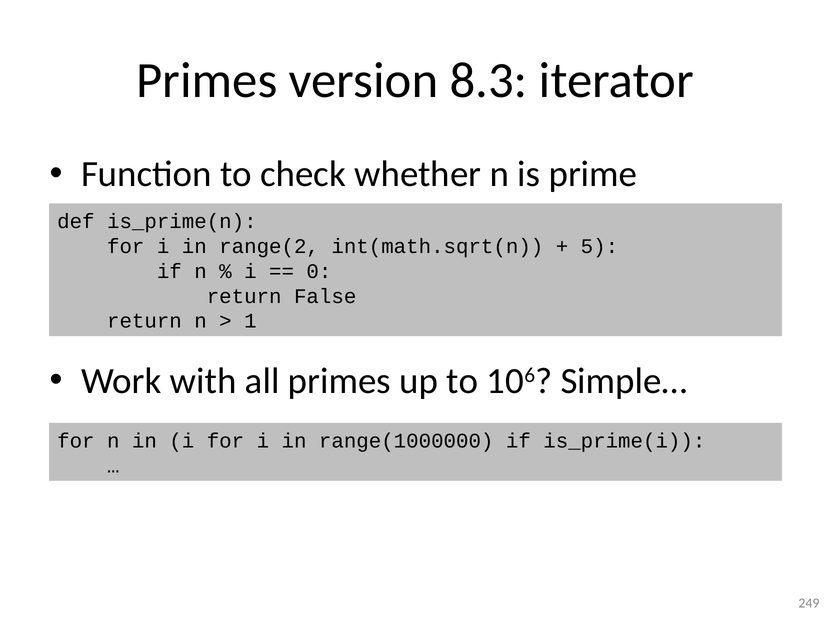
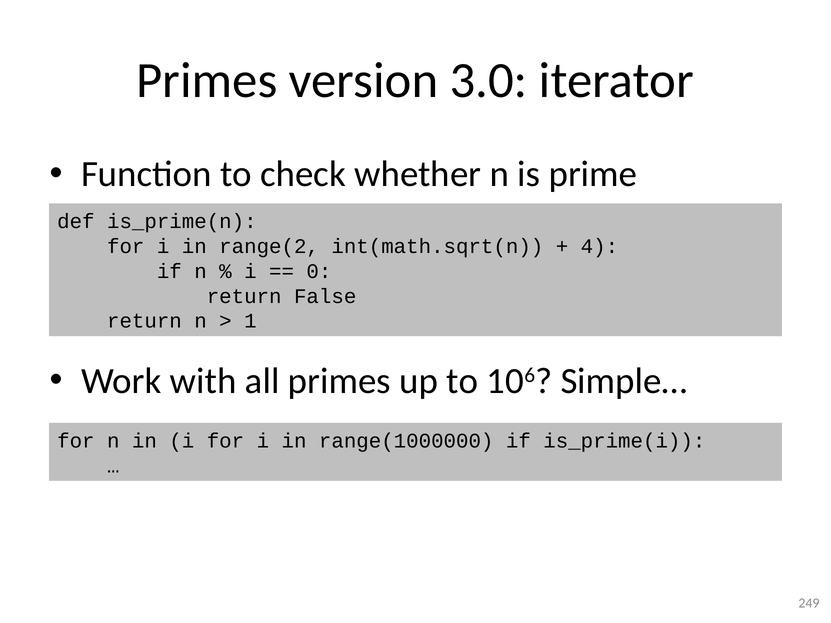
8.3: 8.3 -> 3.0
5: 5 -> 4
